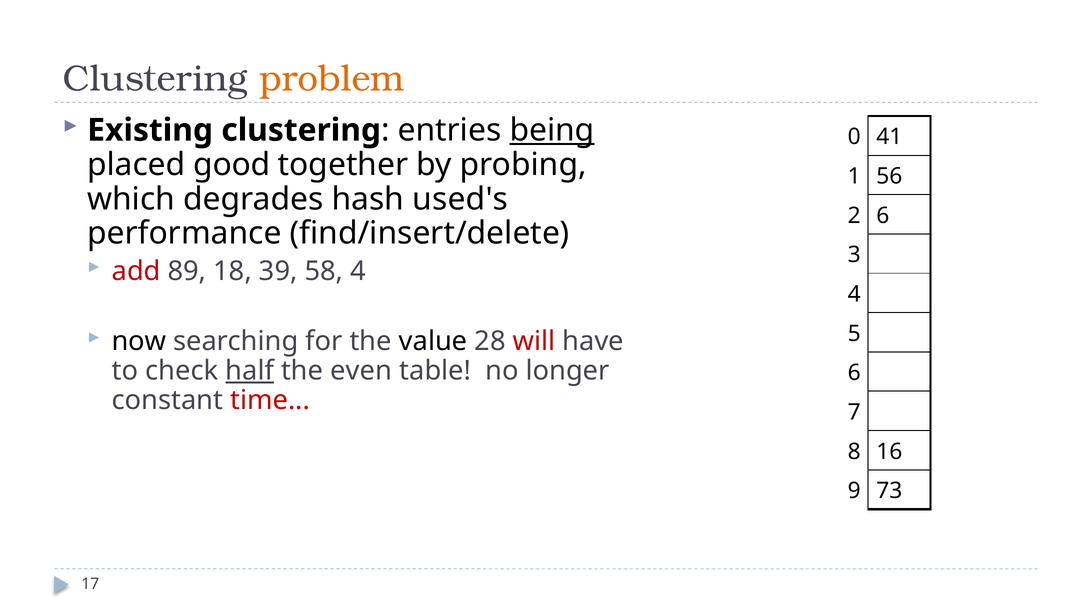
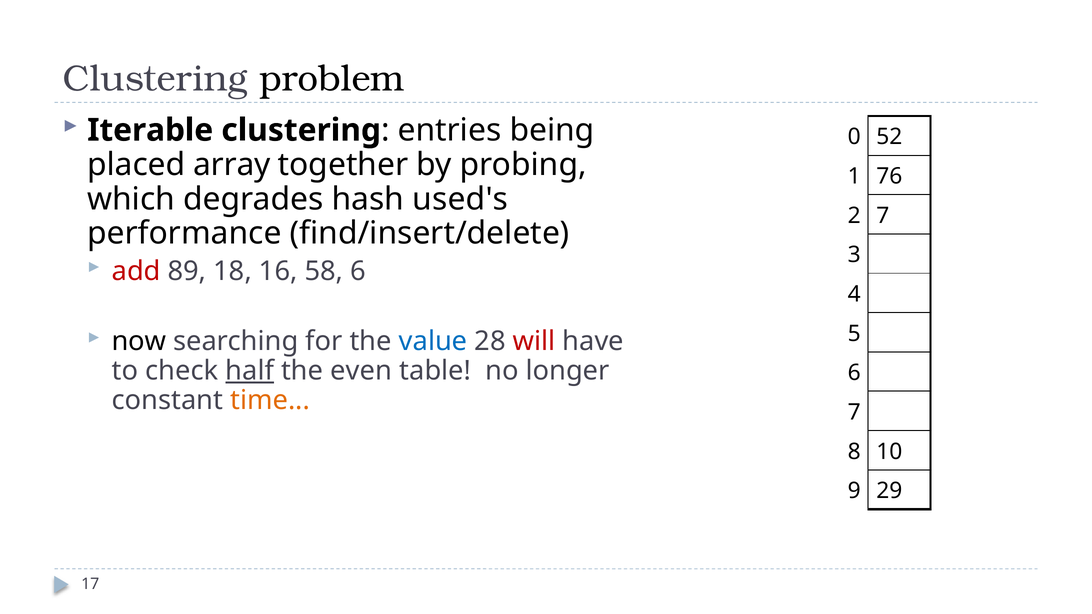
problem colour: orange -> black
Existing: Existing -> Iterable
being underline: present -> none
41: 41 -> 52
good: good -> array
56: 56 -> 76
2 6: 6 -> 7
39: 39 -> 16
58 4: 4 -> 6
value colour: black -> blue
time colour: red -> orange
16: 16 -> 10
73: 73 -> 29
